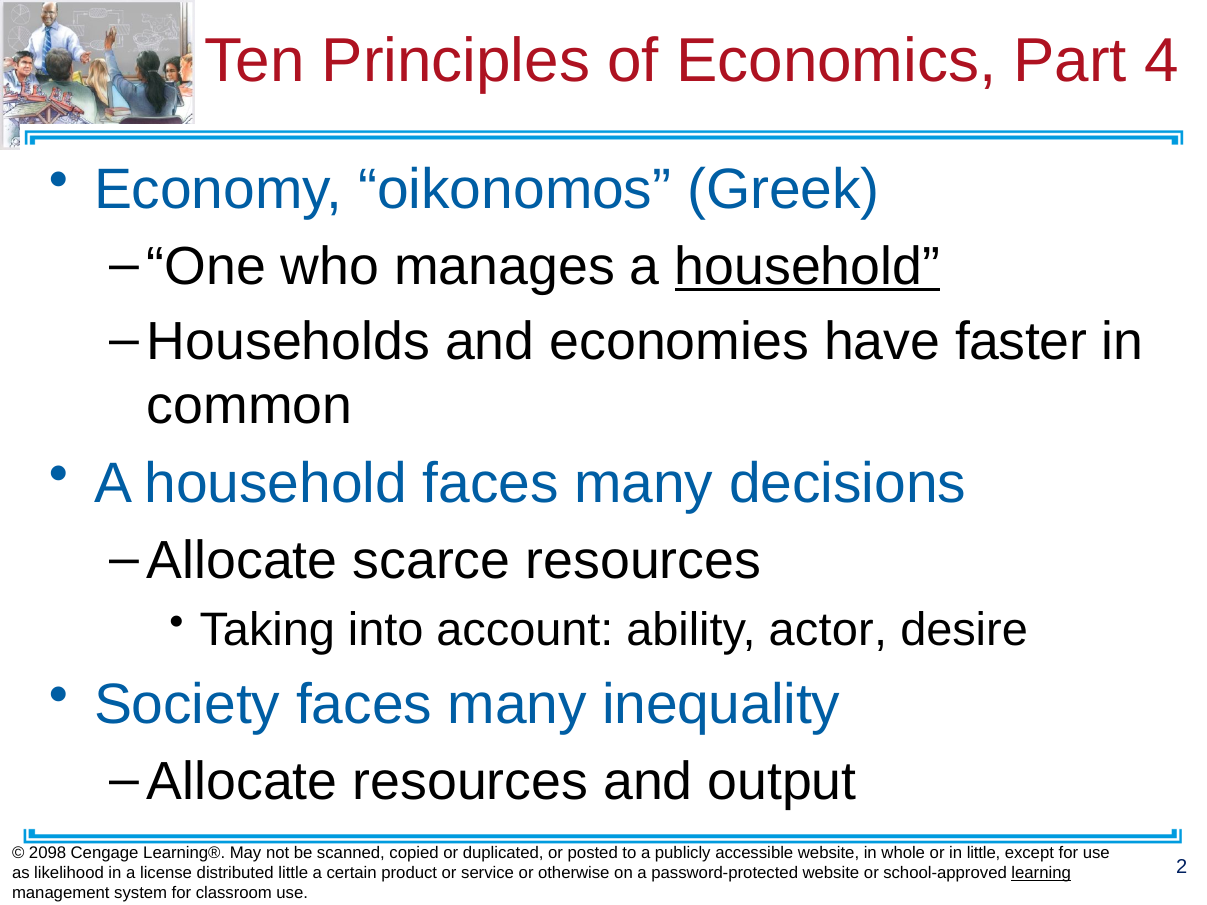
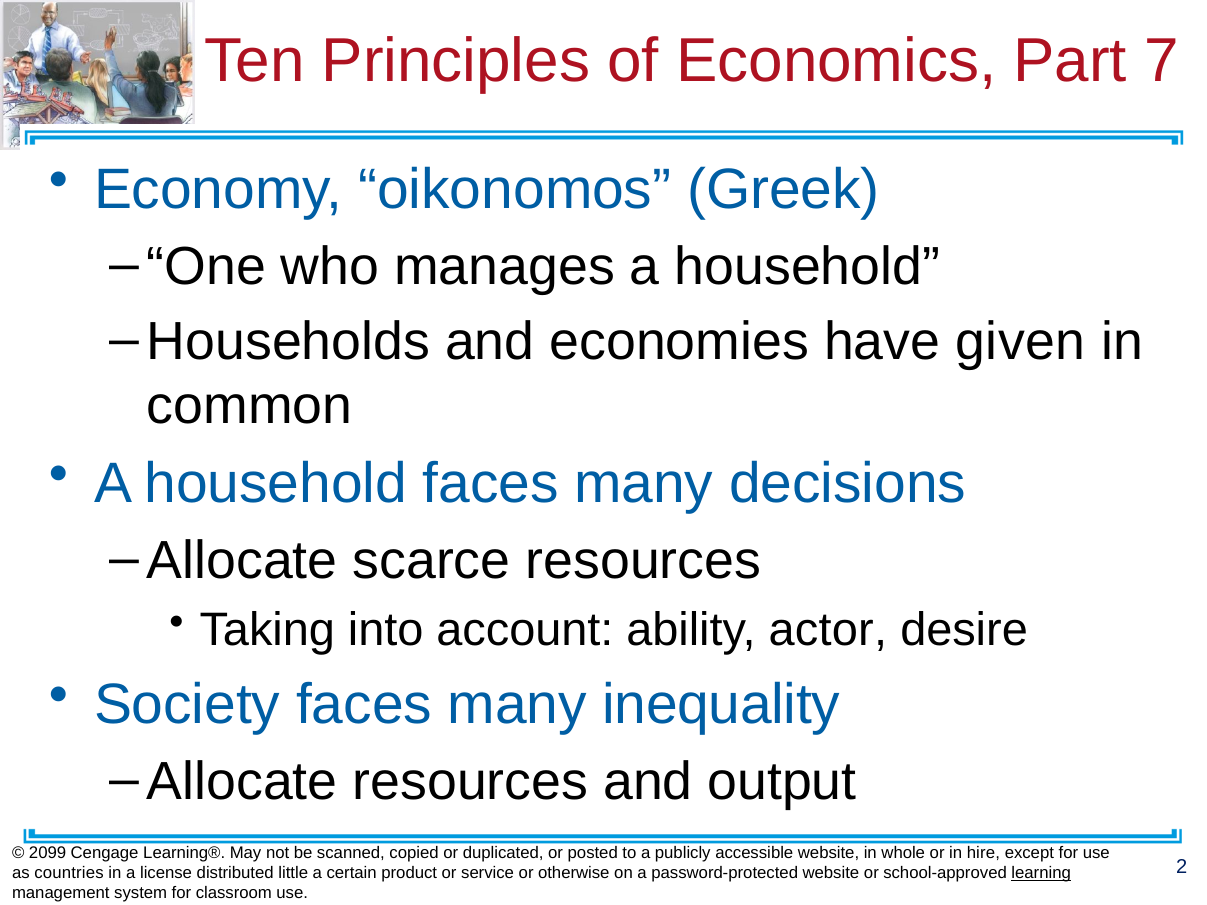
4: 4 -> 7
household at (807, 267) underline: present -> none
faster: faster -> given
2098: 2098 -> 2099
in little: little -> hire
likelihood: likelihood -> countries
